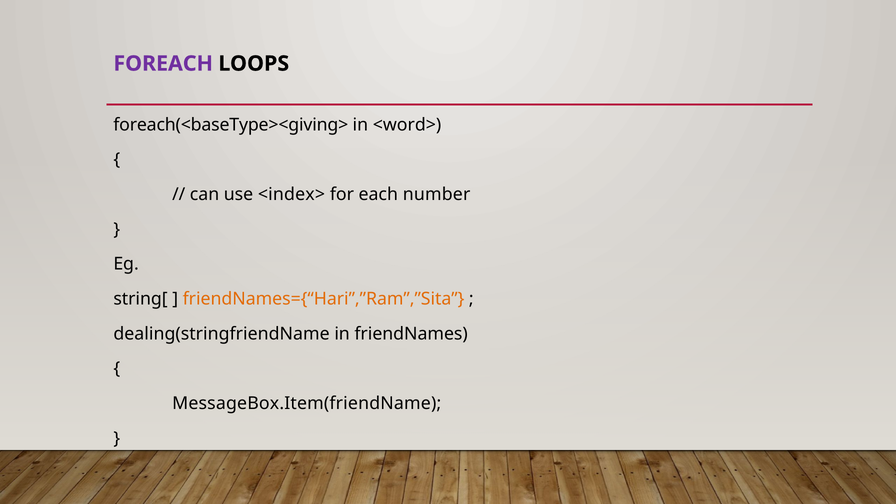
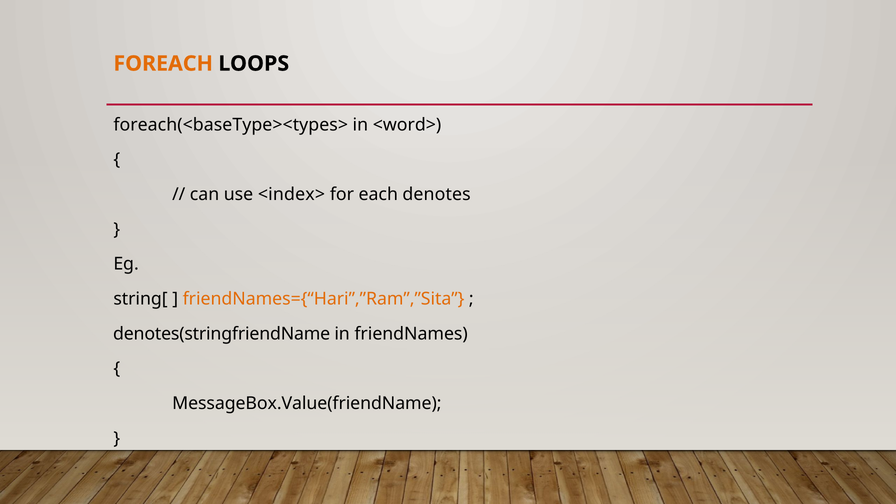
FOREACH colour: purple -> orange
foreach(<baseType><giving>: foreach(<baseType><giving> -> foreach(<baseType><types>
number: number -> denotes
dealing(stringfriendName: dealing(stringfriendName -> denotes(stringfriendName
MessageBox.Item(friendName: MessageBox.Item(friendName -> MessageBox.Value(friendName
